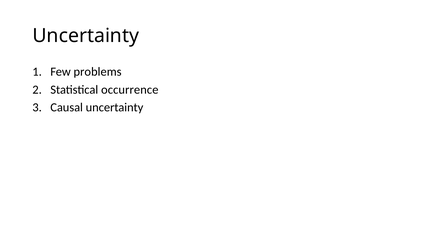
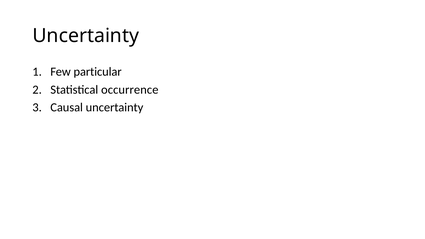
problems: problems -> particular
